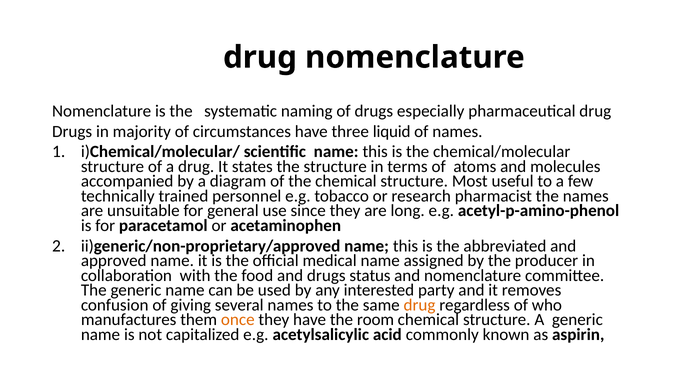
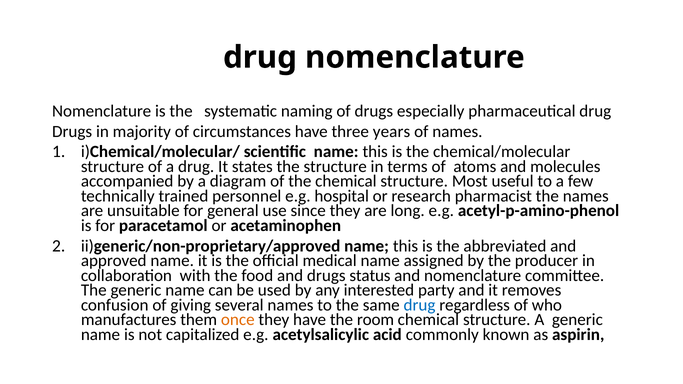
liquid: liquid -> years
tobacco: tobacco -> hospital
drug at (420, 305) colour: orange -> blue
